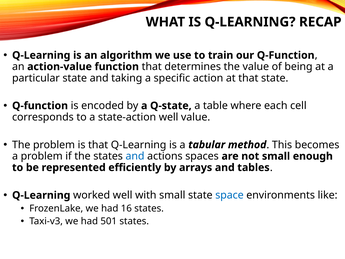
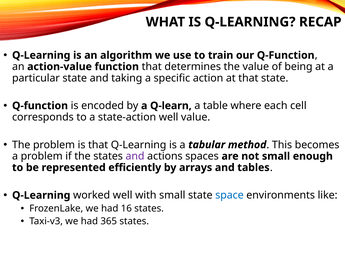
Q-state: Q-state -> Q-learn
and at (135, 156) colour: blue -> purple
501: 501 -> 365
